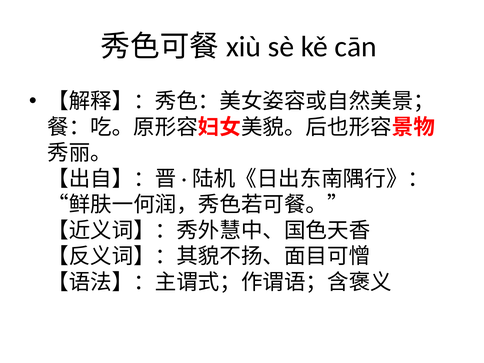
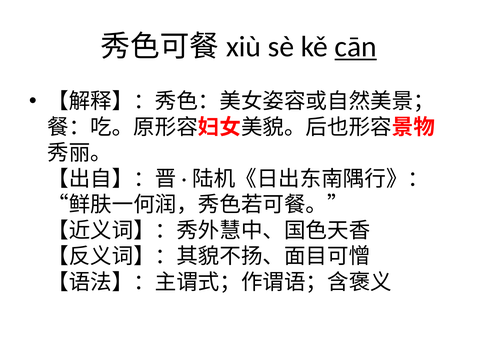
cān underline: none -> present
